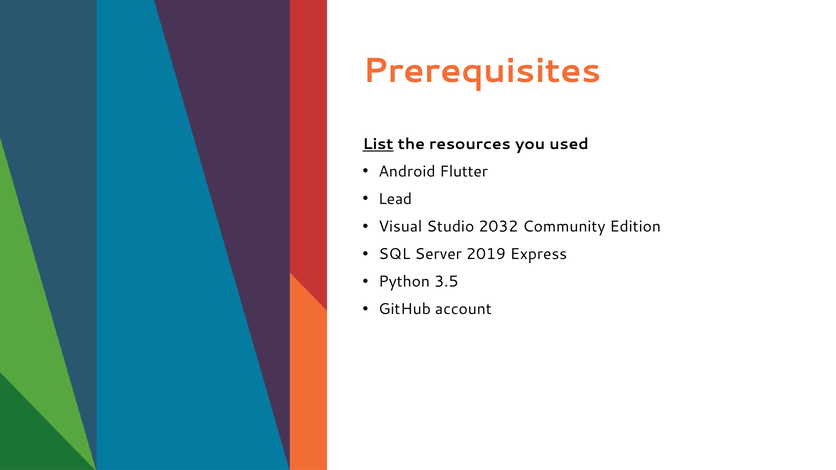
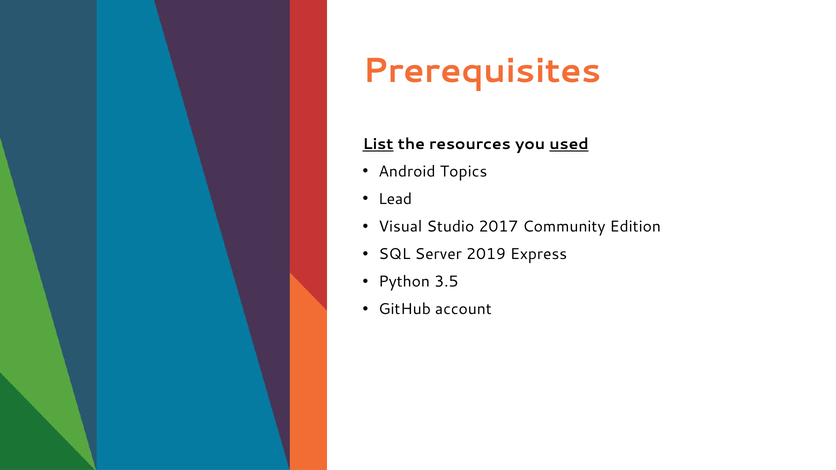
used underline: none -> present
Flutter: Flutter -> Topics
2032: 2032 -> 2017
